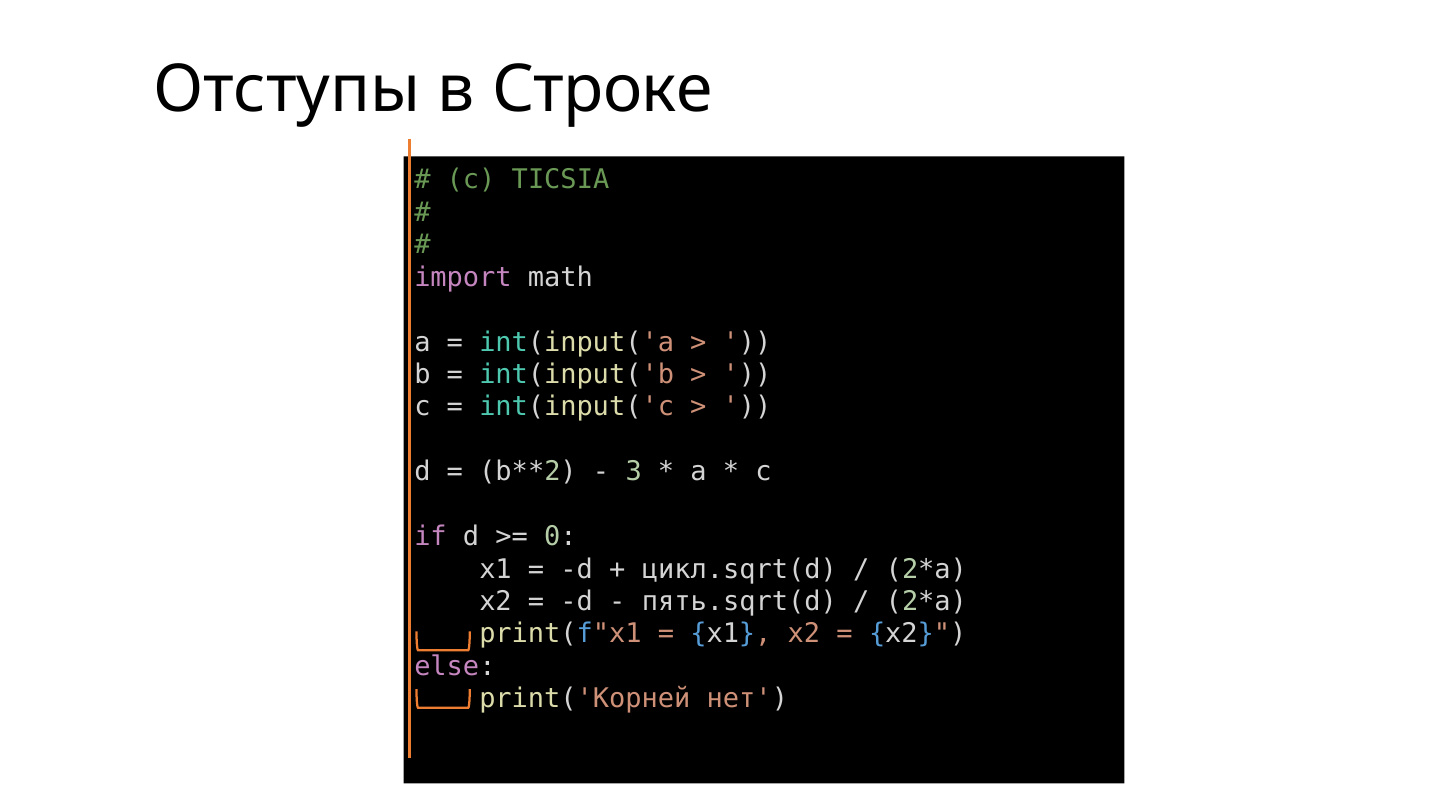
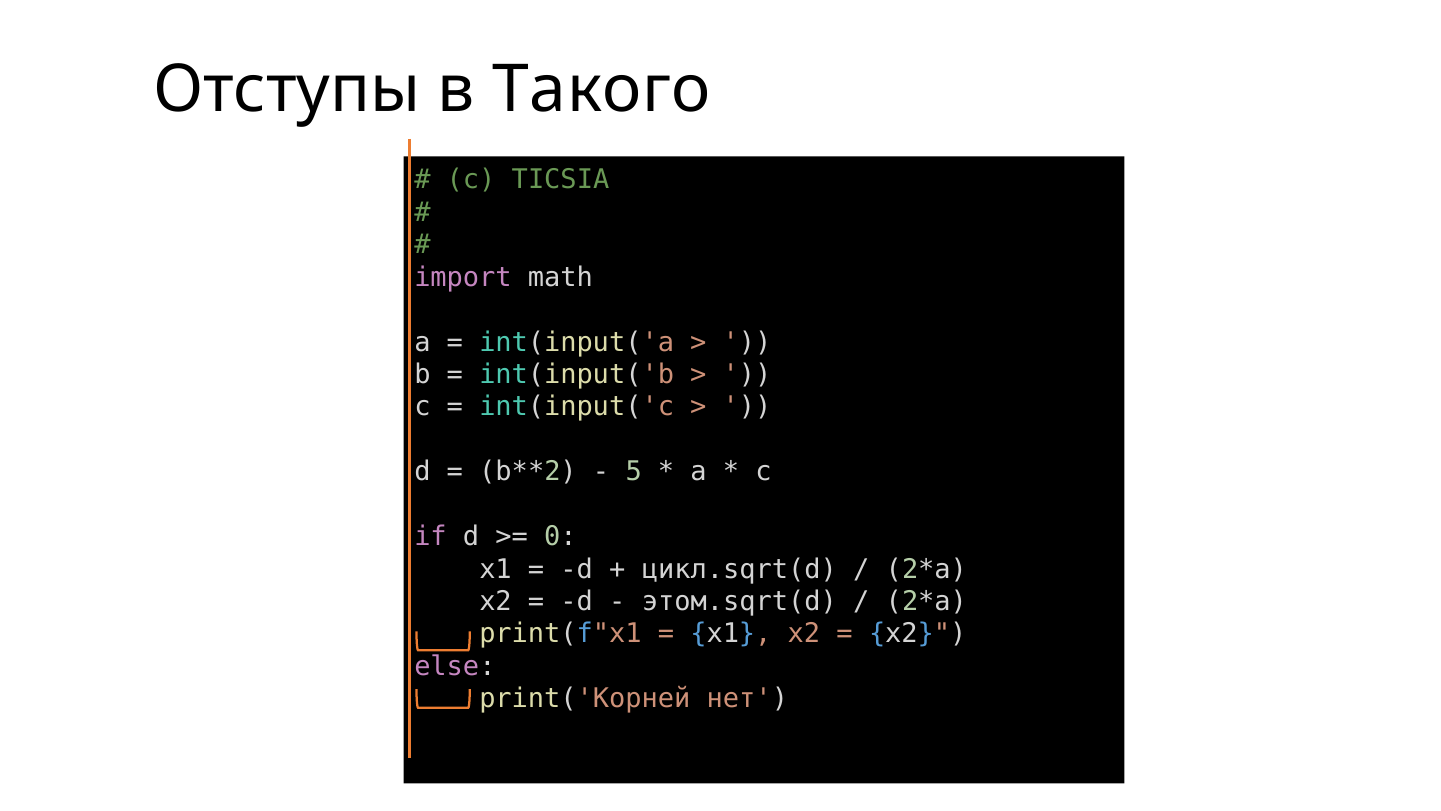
Строке: Строке -> Такого
3: 3 -> 5
пять.sqrt(d: пять.sqrt(d -> этом.sqrt(d
